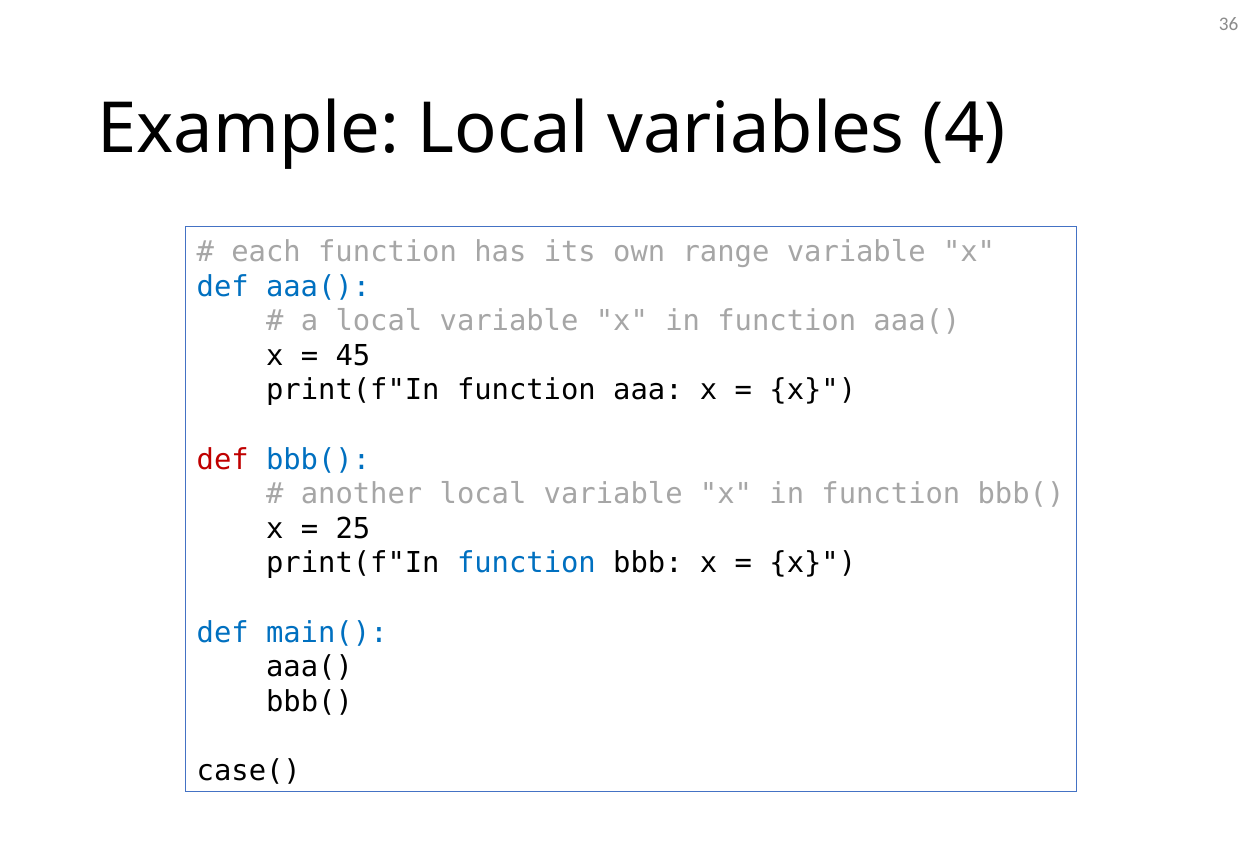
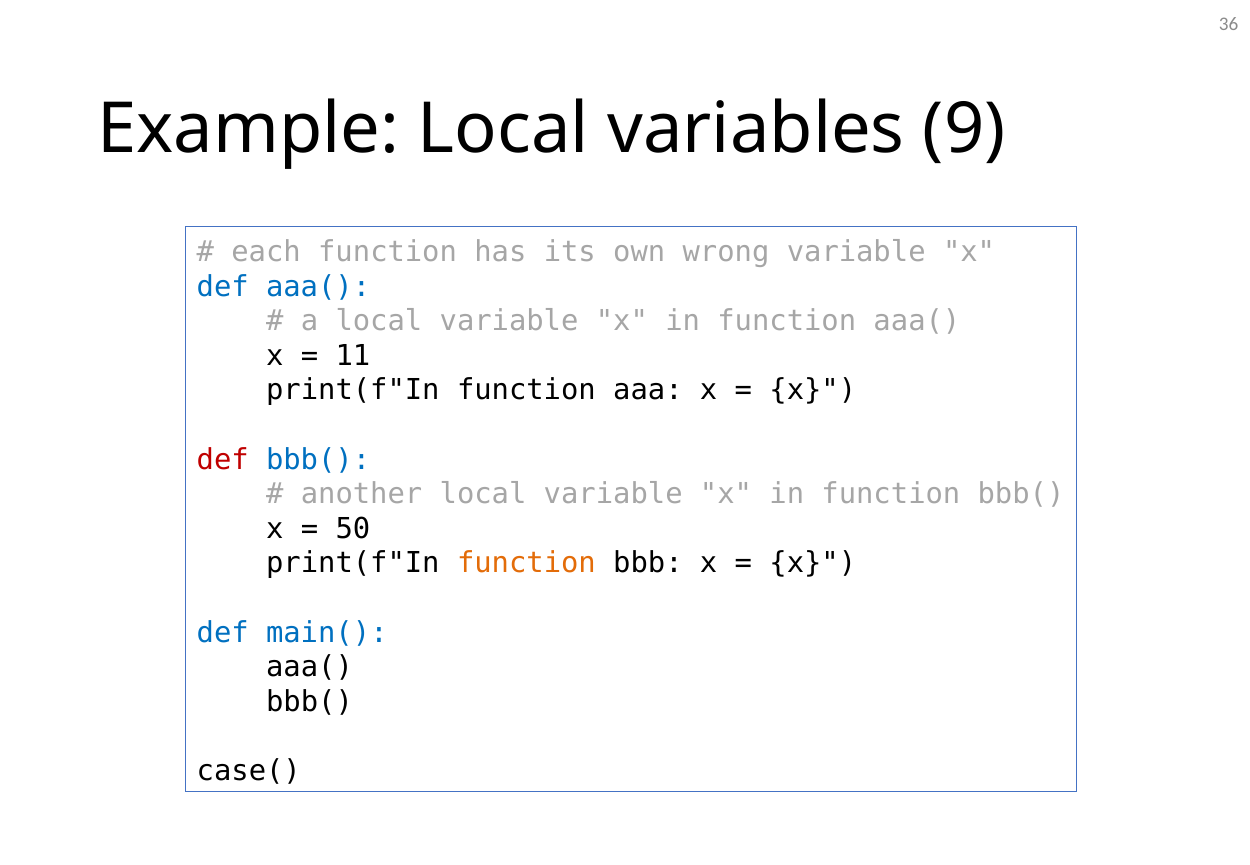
4: 4 -> 9
range: range -> wrong
45: 45 -> 11
25: 25 -> 50
function at (526, 564) colour: blue -> orange
